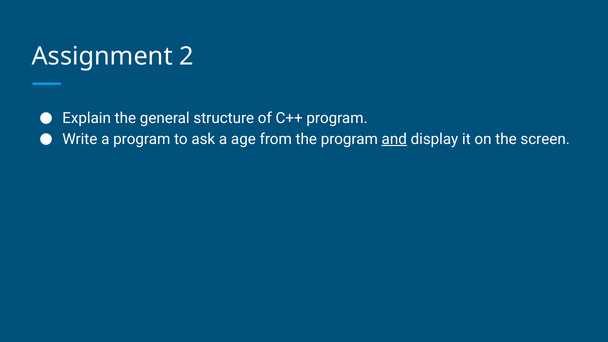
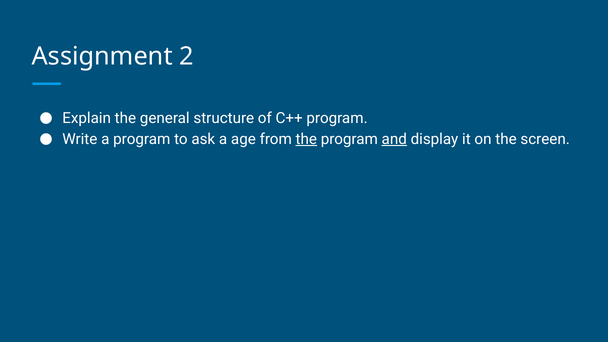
the at (306, 139) underline: none -> present
